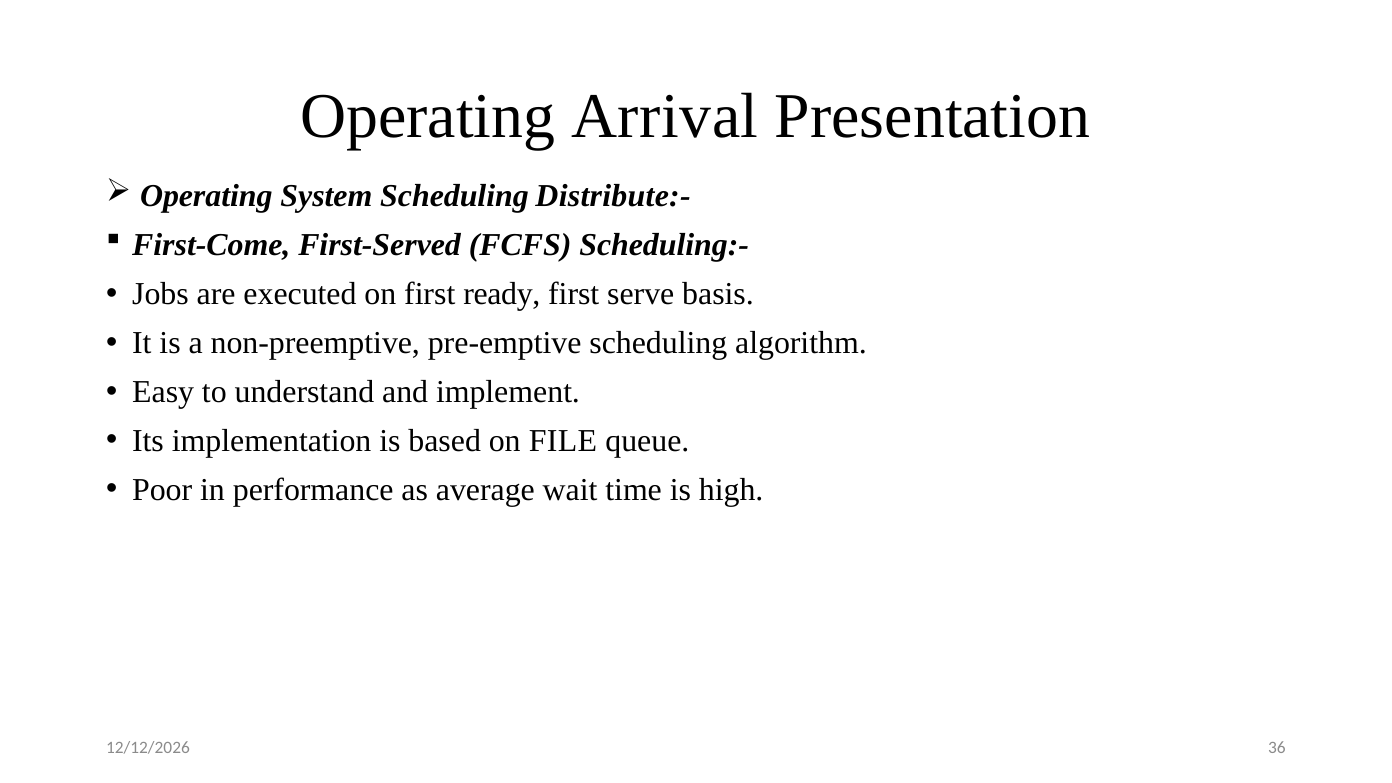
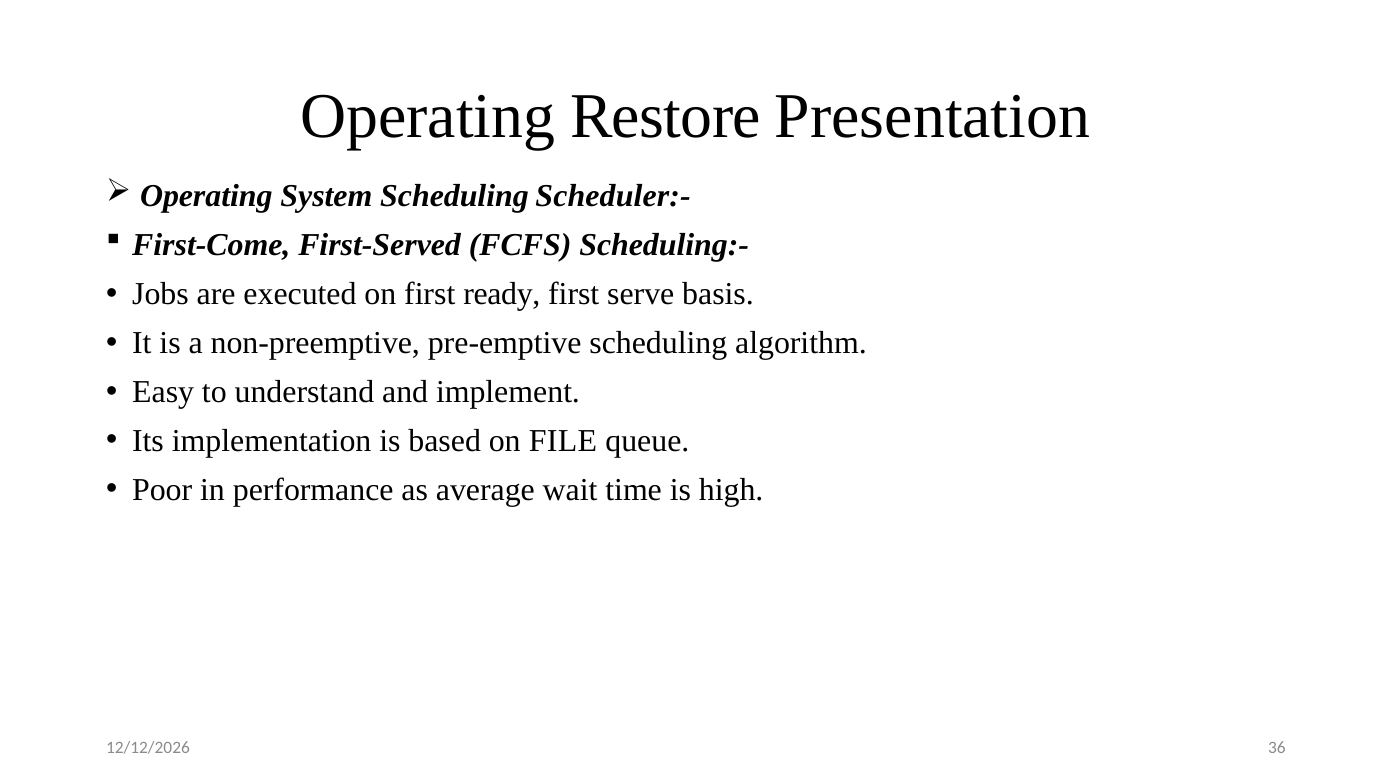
Arrival: Arrival -> Restore
Distribute:-: Distribute:- -> Scheduler:-
